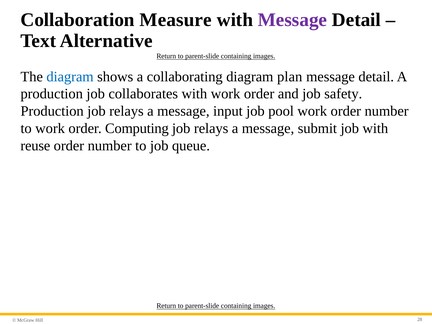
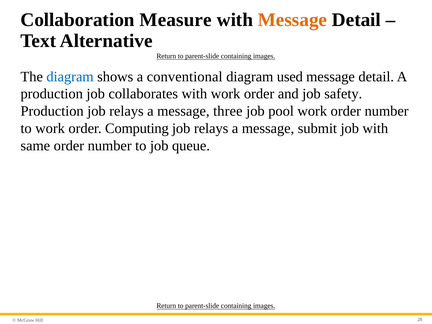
Message at (293, 20) colour: purple -> orange
collaborating: collaborating -> conventional
plan: plan -> used
input: input -> three
reuse: reuse -> same
